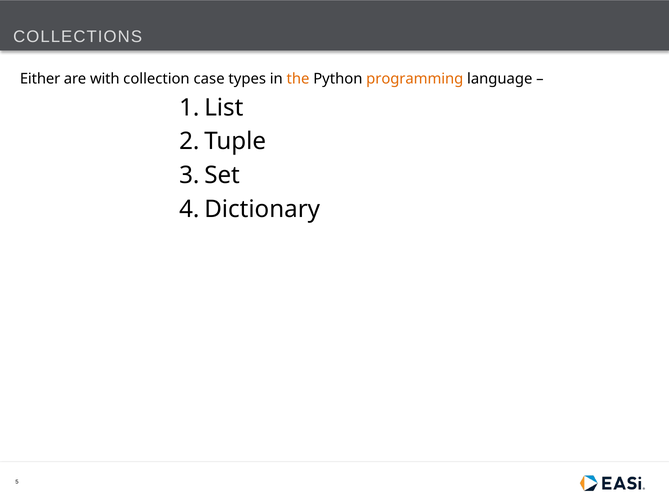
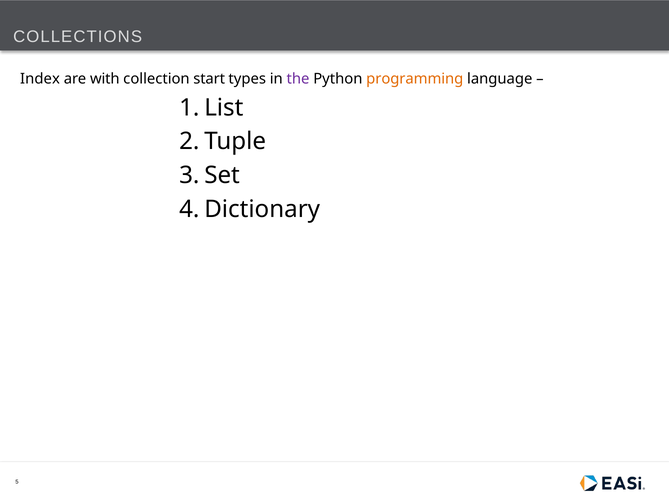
Either: Either -> Index
case: case -> start
the colour: orange -> purple
